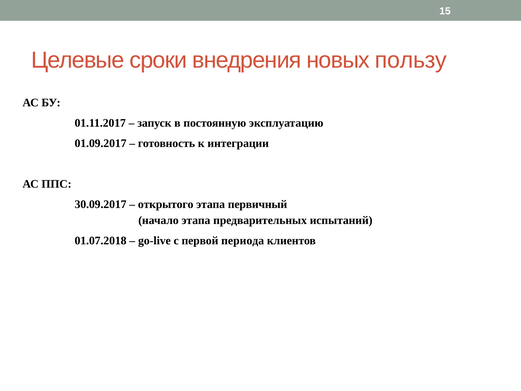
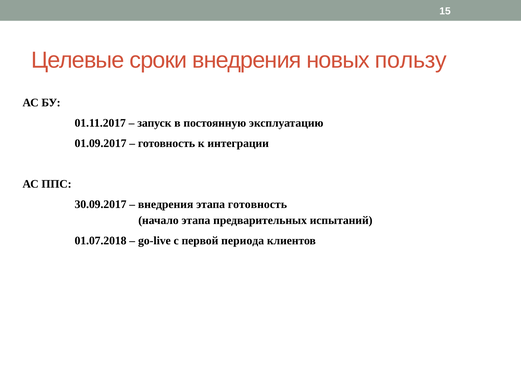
открытого at (166, 204): открытого -> внедрения
этапа первичный: первичный -> готовность
